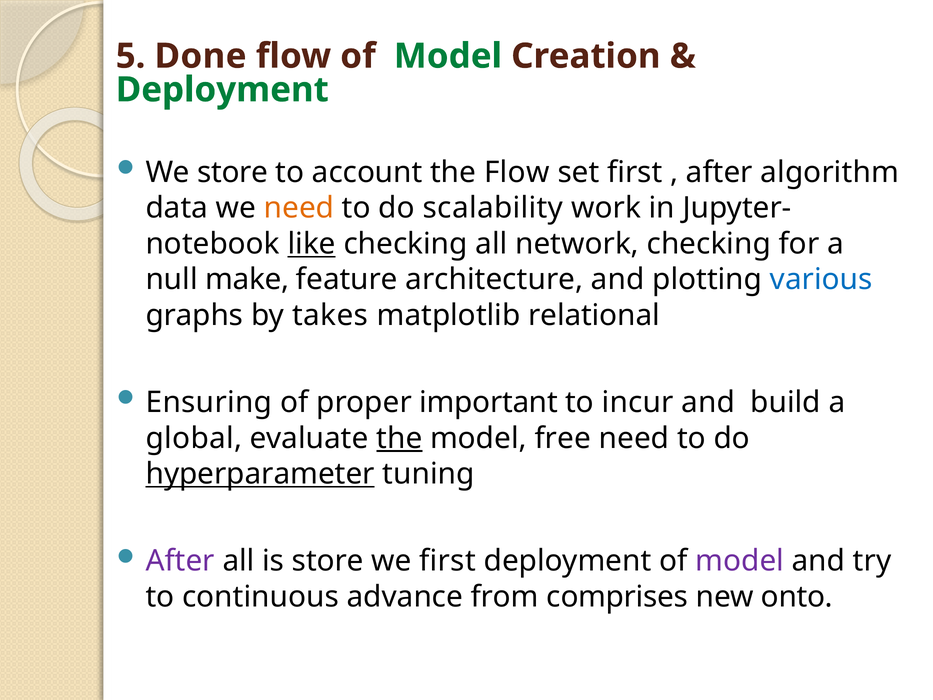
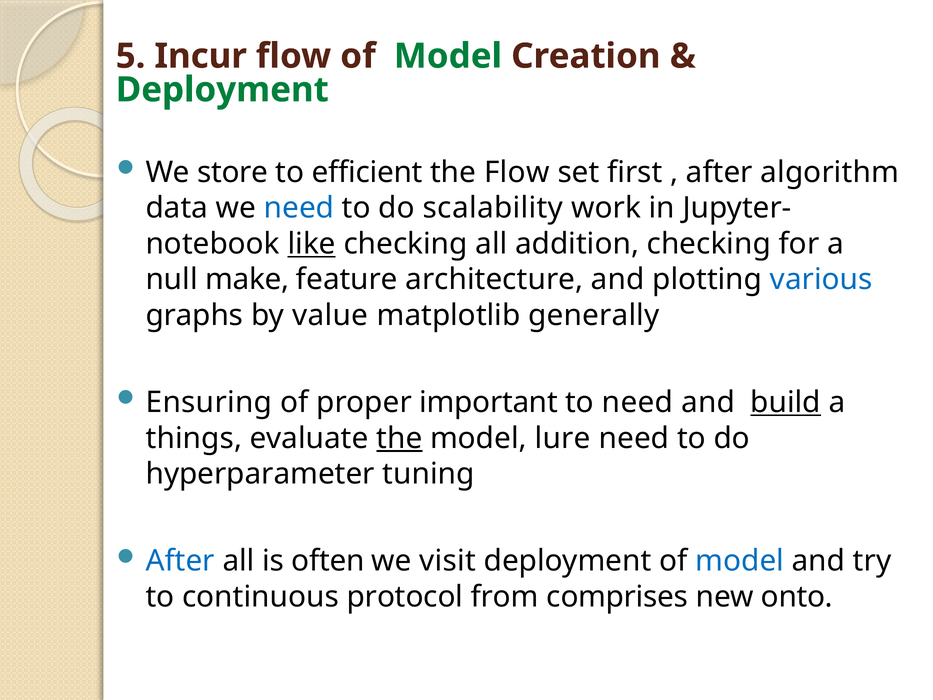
Done: Done -> Incur
account: account -> efficient
need at (299, 208) colour: orange -> blue
network: network -> addition
takes: takes -> value
relational: relational -> generally
to incur: incur -> need
build underline: none -> present
global: global -> things
free: free -> lure
hyperparameter underline: present -> none
After at (180, 561) colour: purple -> blue
is store: store -> often
we first: first -> visit
model at (740, 561) colour: purple -> blue
advance: advance -> protocol
